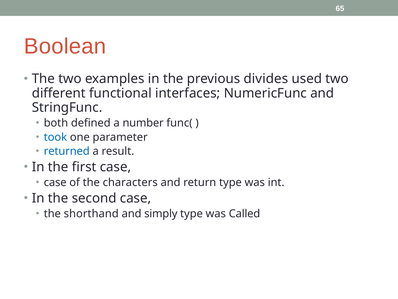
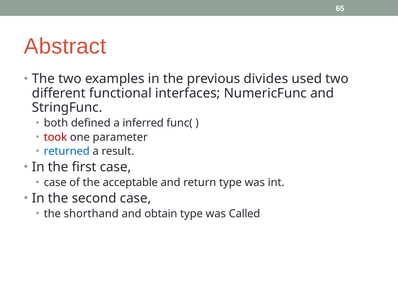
Boolean: Boolean -> Abstract
number: number -> inferred
took colour: blue -> red
characters: characters -> acceptable
simply: simply -> obtain
